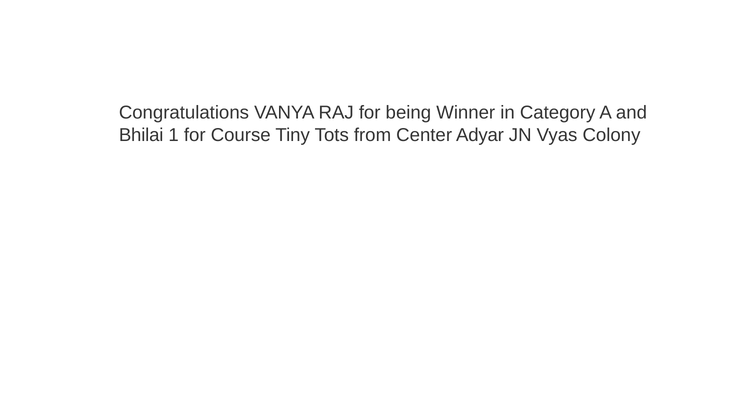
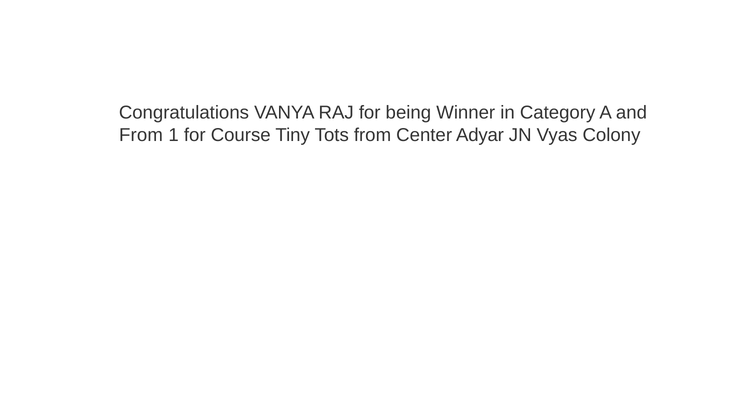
Bhilai at (141, 135): Bhilai -> From
